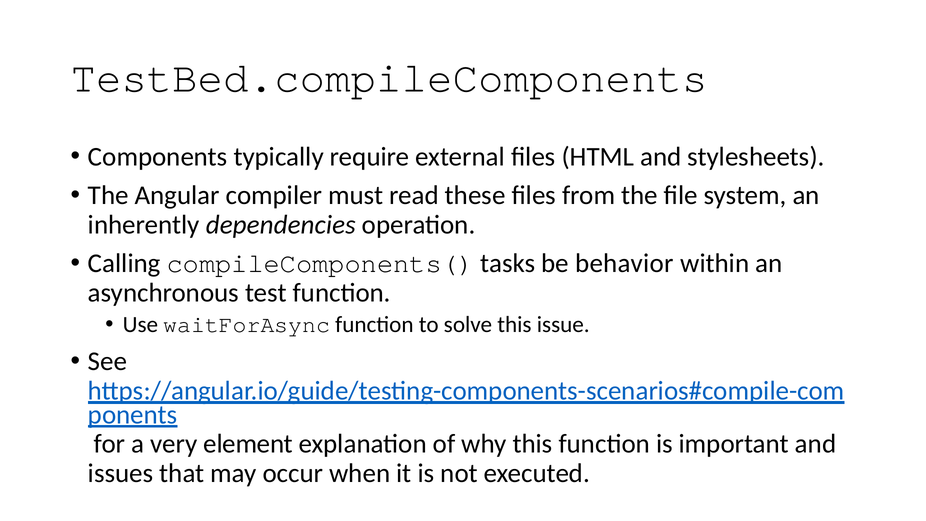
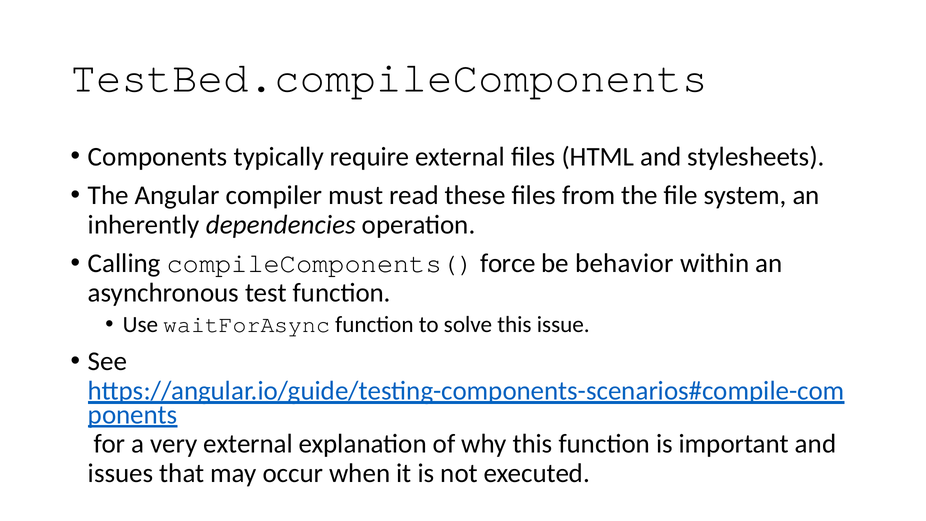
tasks: tasks -> force
very element: element -> external
